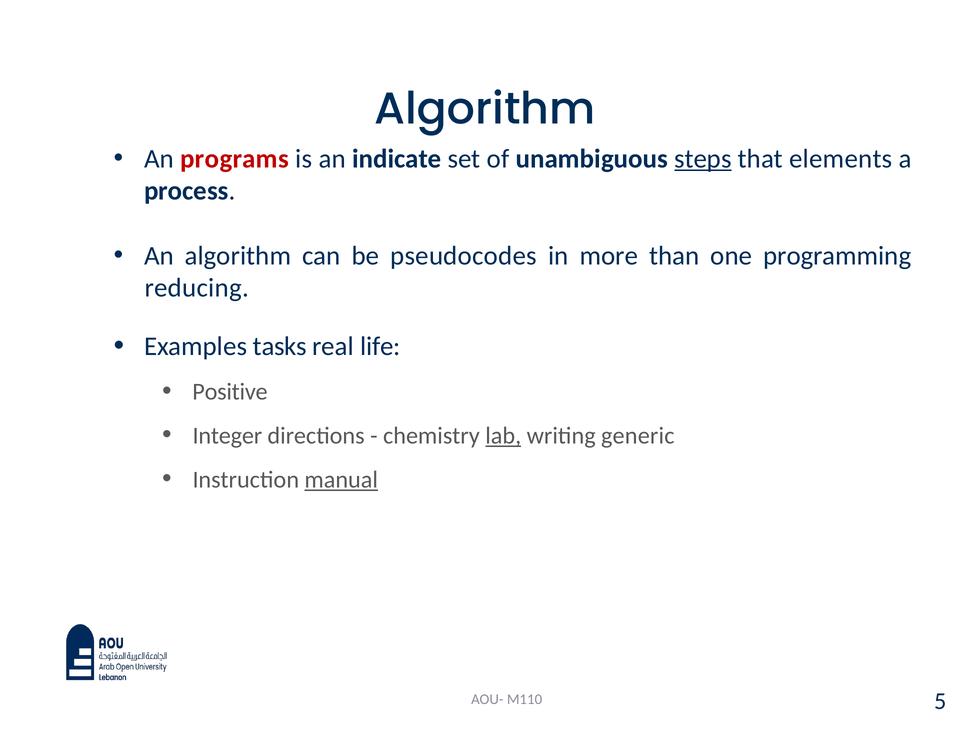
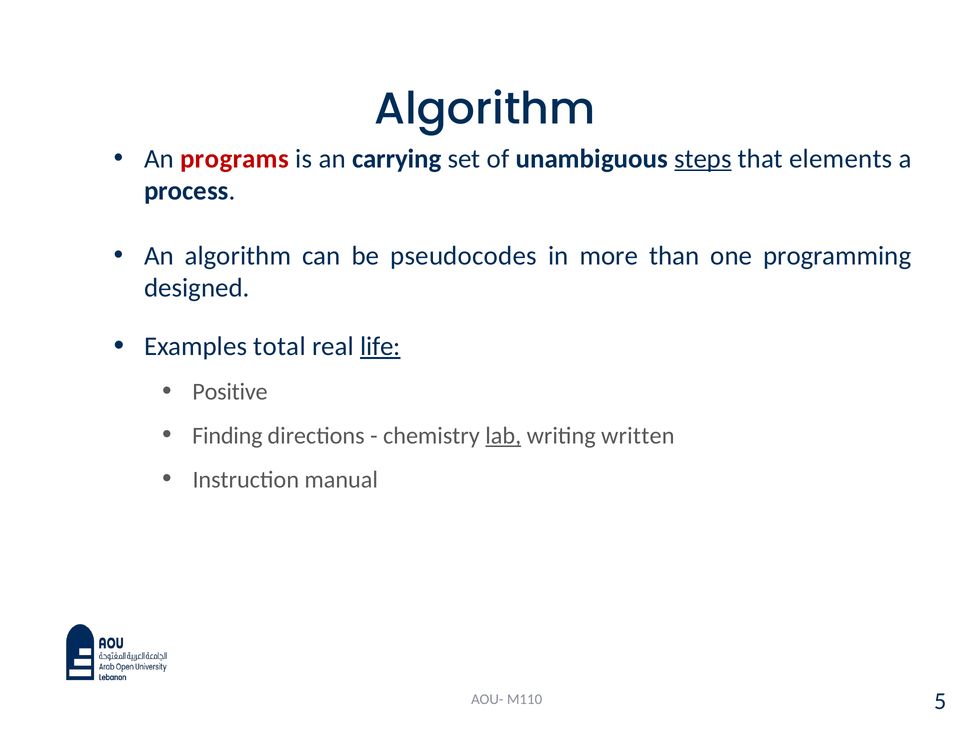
indicate: indicate -> carrying
reducing: reducing -> designed
tasks: tasks -> total
life underline: none -> present
Integer: Integer -> Finding
generic: generic -> written
manual underline: present -> none
